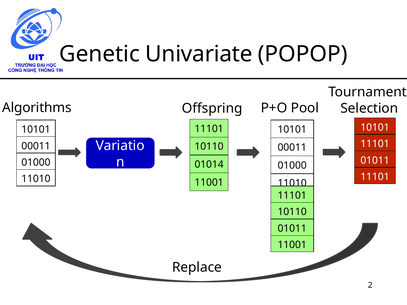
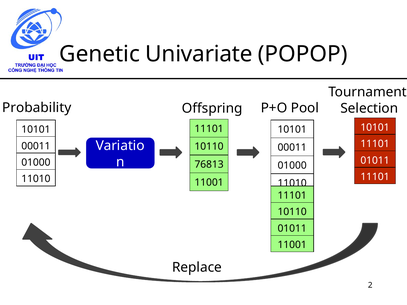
Algorithms: Algorithms -> Probability
01014: 01014 -> 76813
